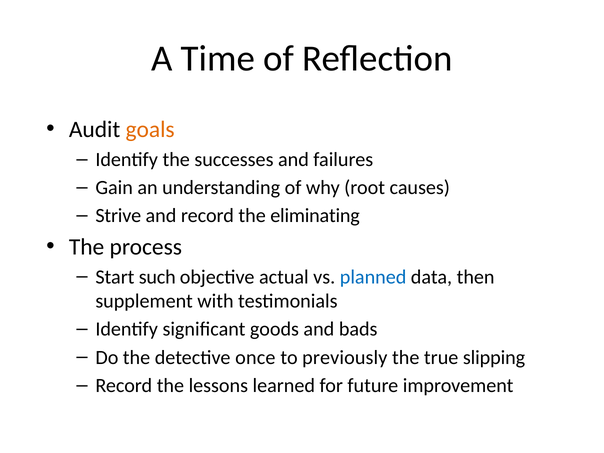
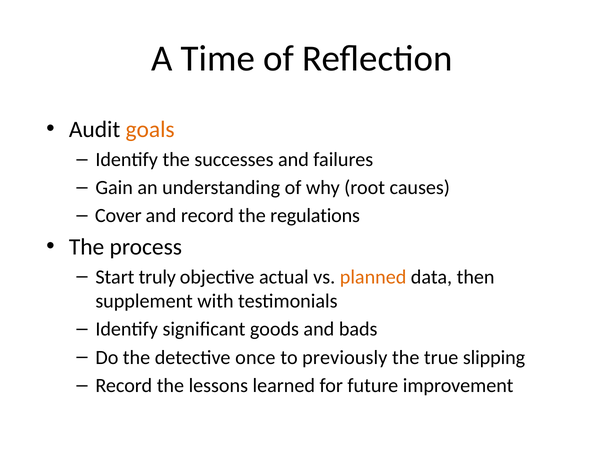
Strive: Strive -> Cover
eliminating: eliminating -> regulations
such: such -> truly
planned colour: blue -> orange
